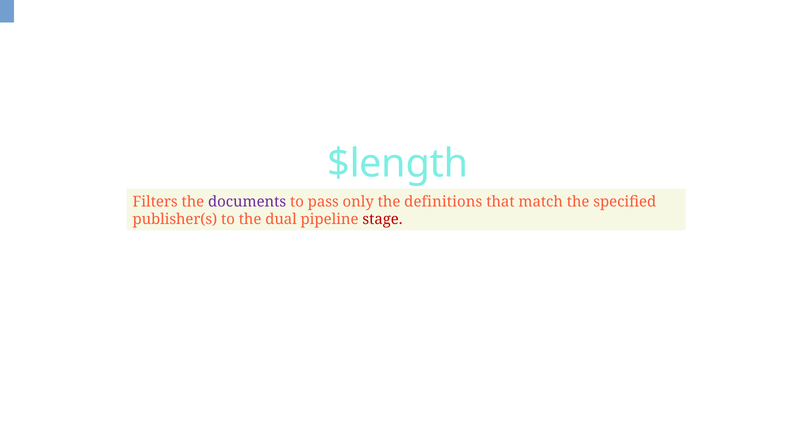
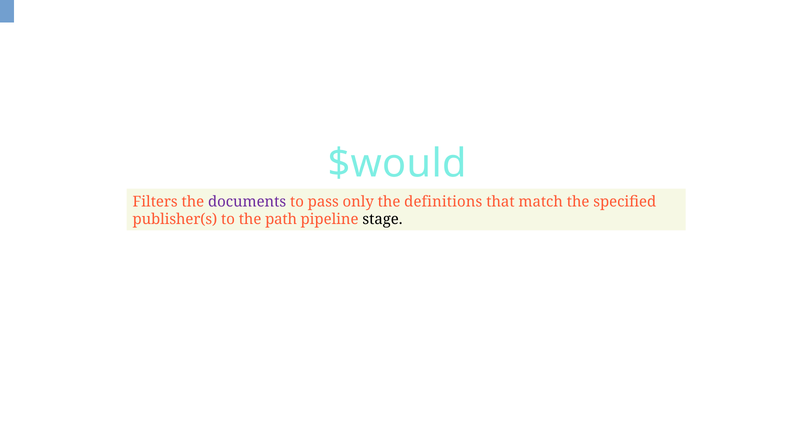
$length: $length -> $would
dual: dual -> path
stage colour: red -> black
